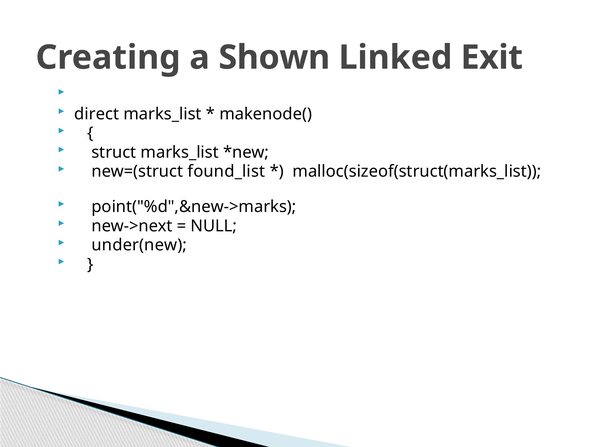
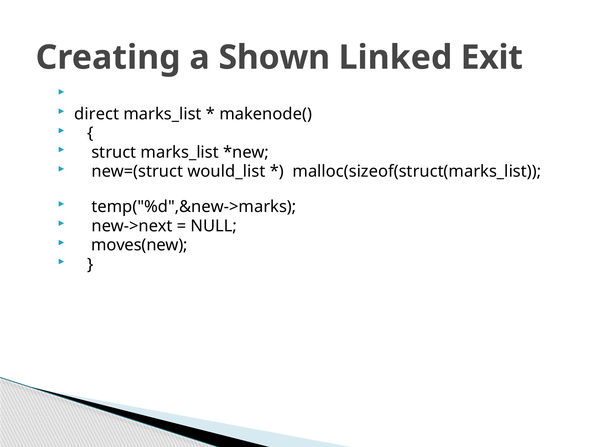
found_list: found_list -> would_list
point("%d",&new->marks: point("%d",&new->marks -> temp("%d",&new->marks
under(new: under(new -> moves(new
